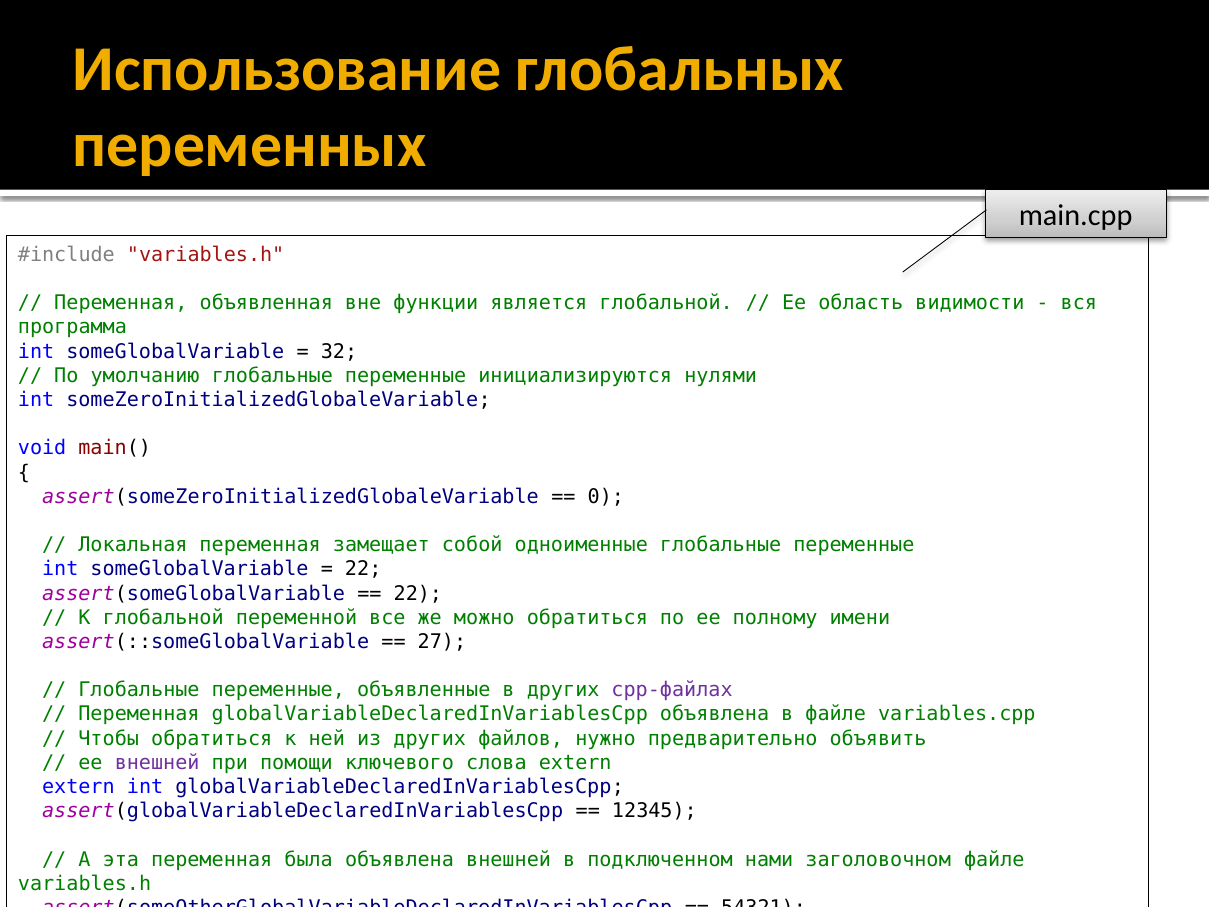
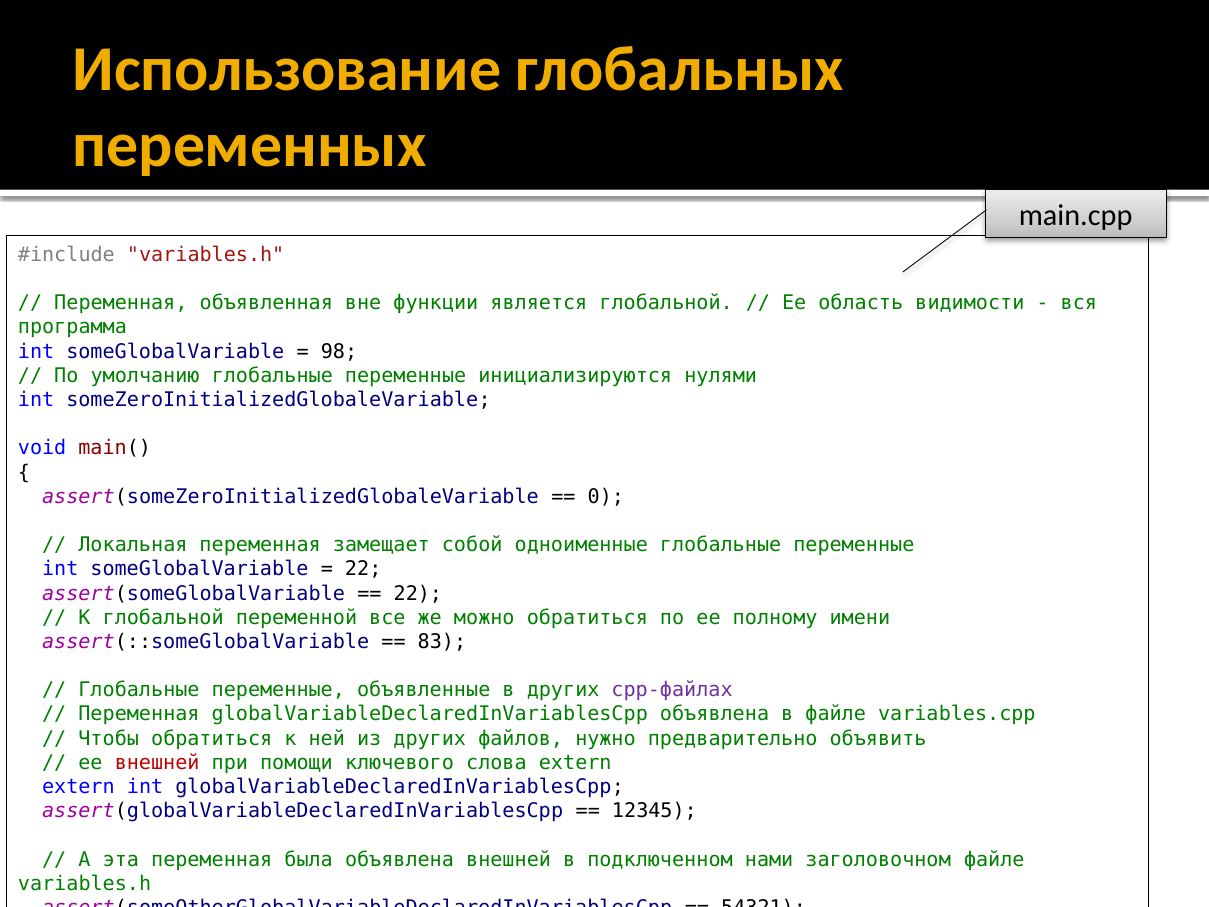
32: 32 -> 98
27: 27 -> 83
внешней at (157, 762) colour: purple -> red
